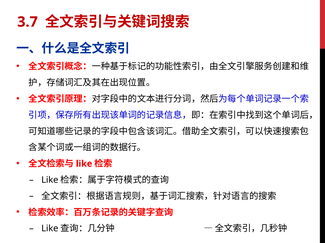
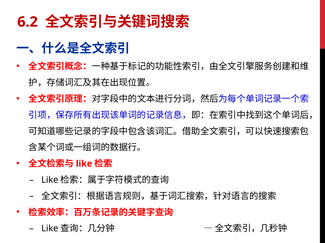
3.7: 3.7 -> 6.2
